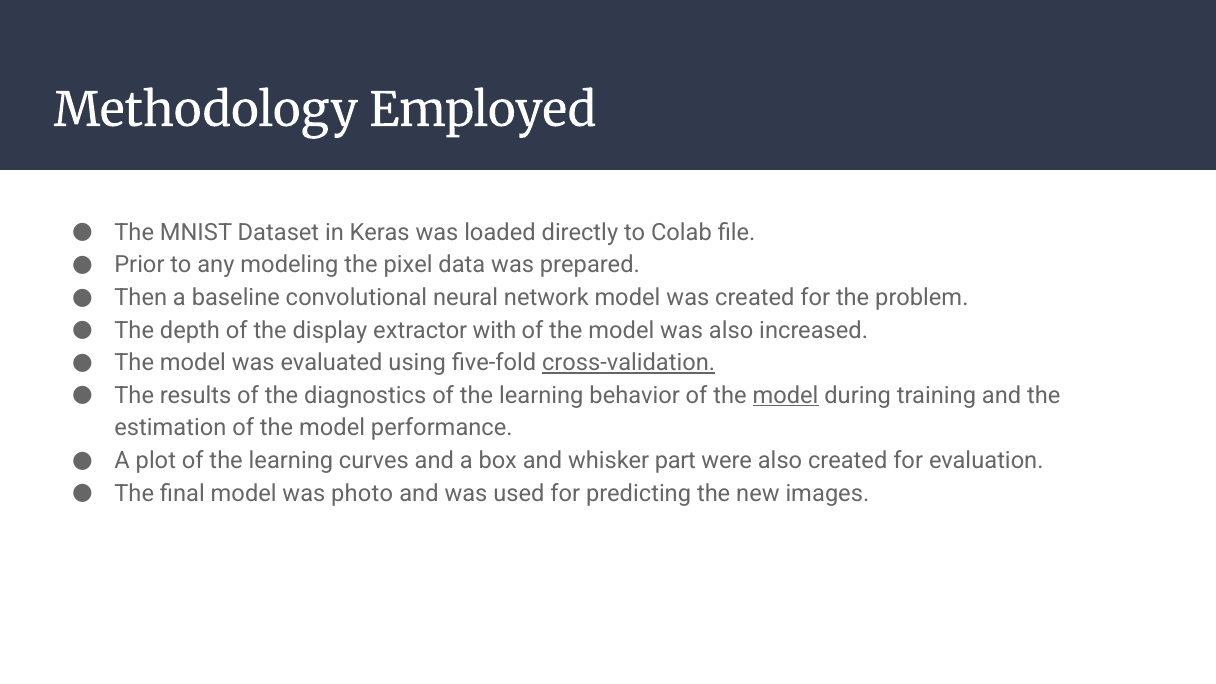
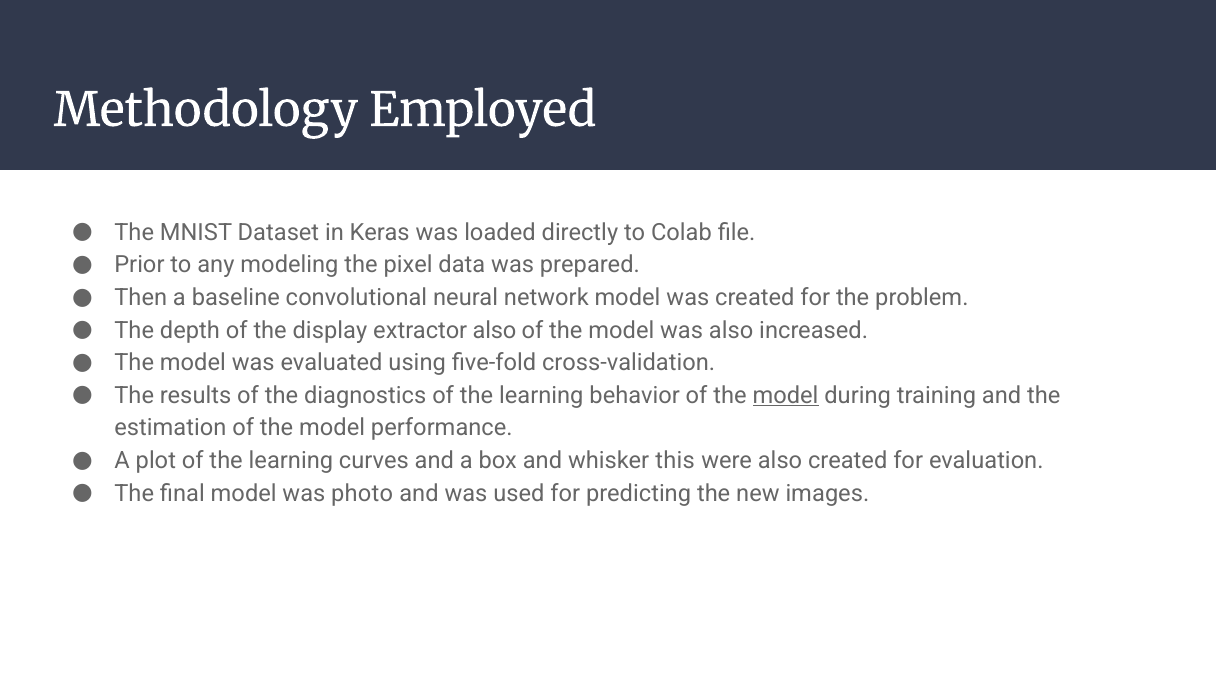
extractor with: with -> also
cross-validation underline: present -> none
part: part -> this
